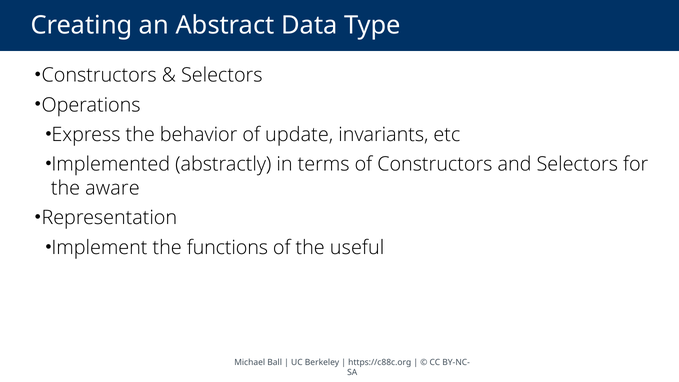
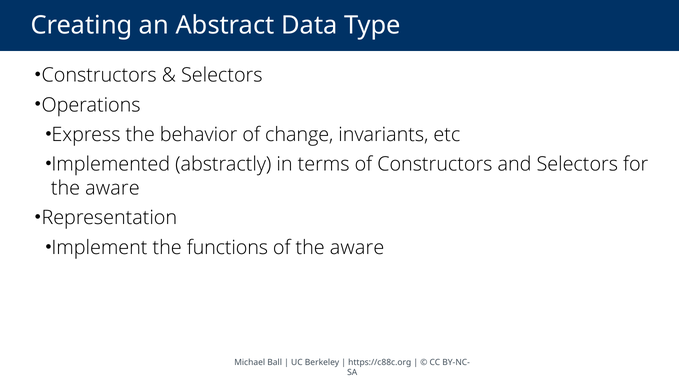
update: update -> change
of the useful: useful -> aware
